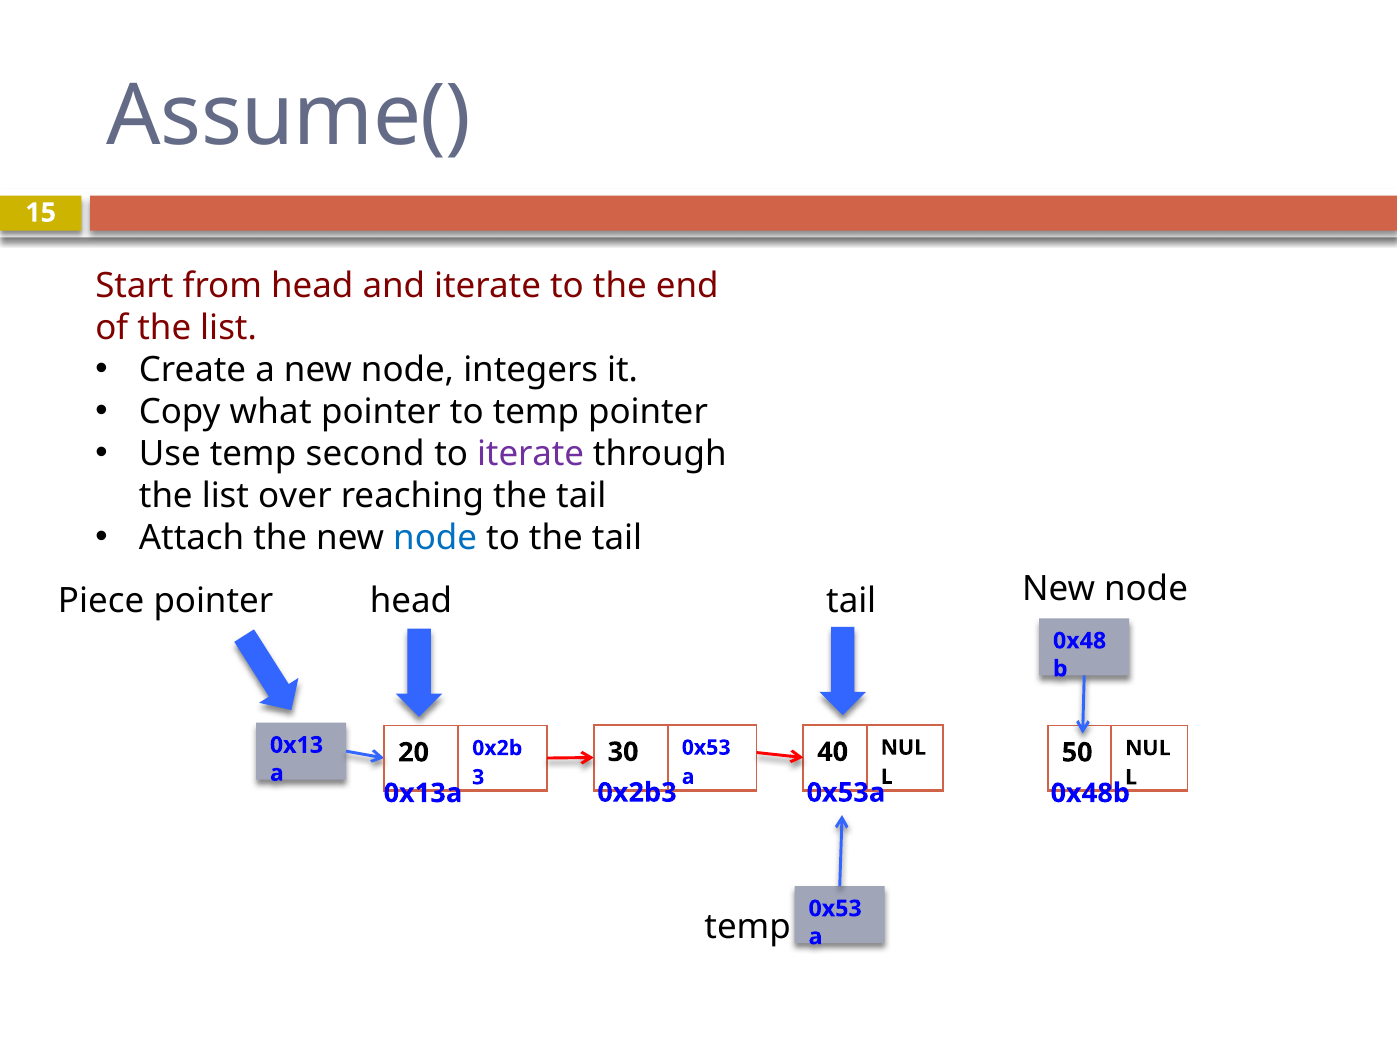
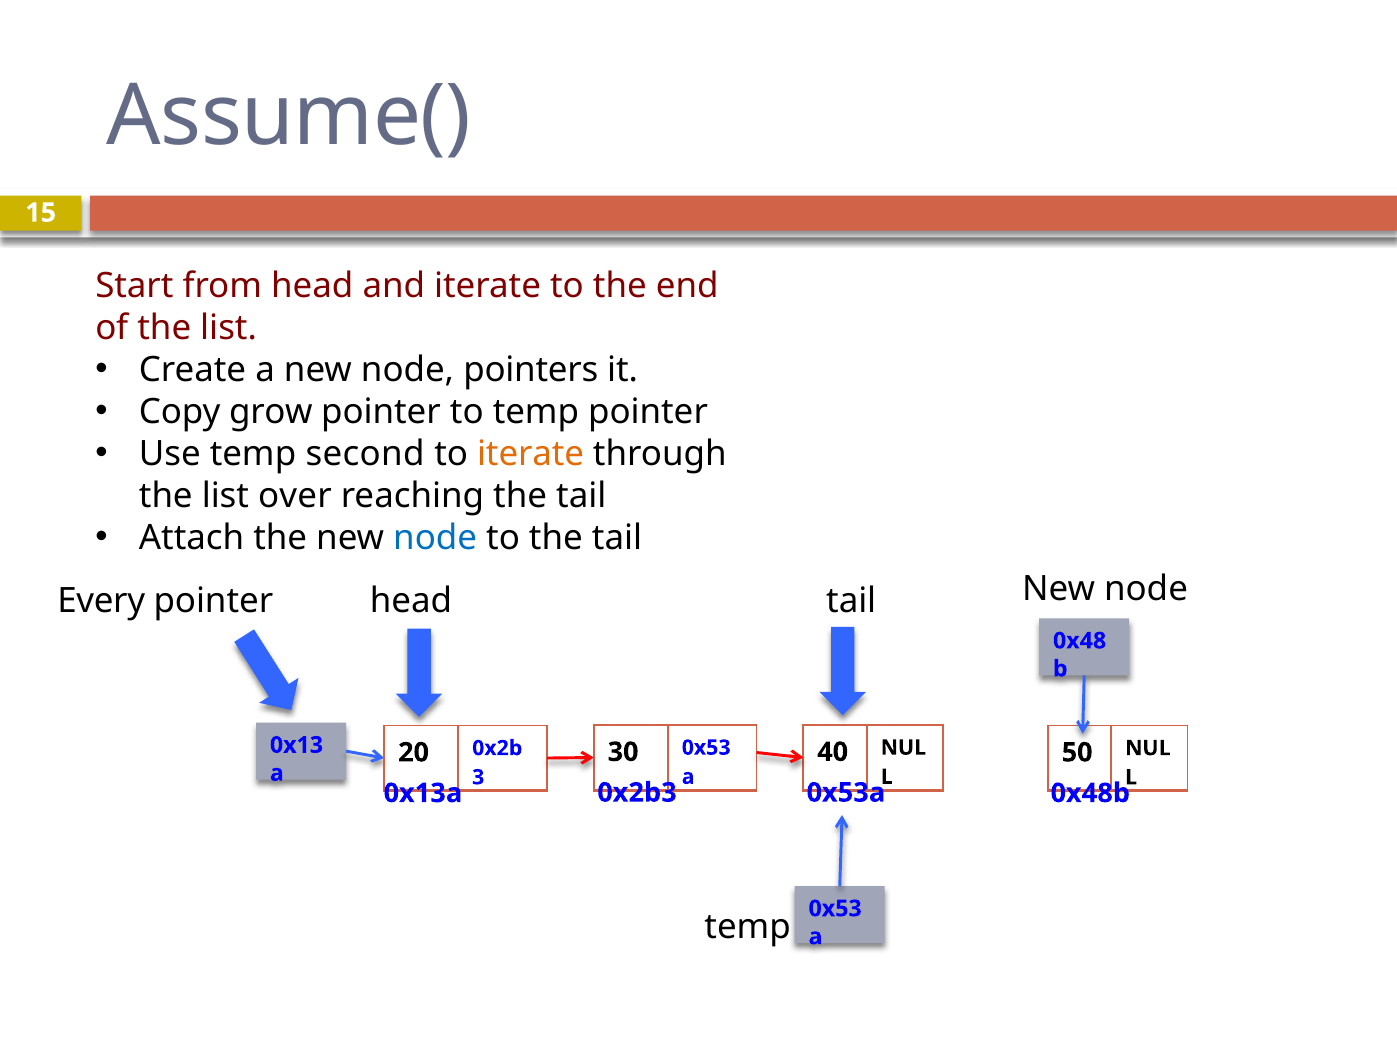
integers: integers -> pointers
what: what -> grow
iterate at (531, 454) colour: purple -> orange
Piece: Piece -> Every
